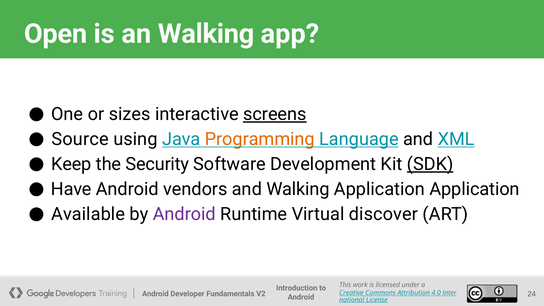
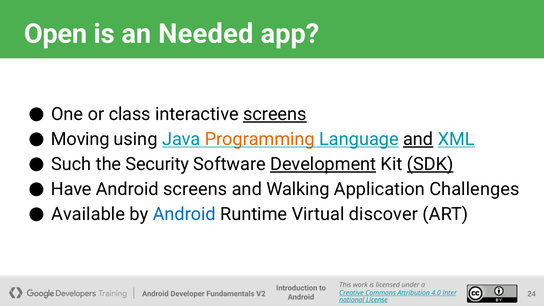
an Walking: Walking -> Needed
sizes: sizes -> class
Source: Source -> Moving
and at (418, 139) underline: none -> present
Keep: Keep -> Such
Development underline: none -> present
Android vendors: vendors -> screens
Application Application: Application -> Challenges
Android at (184, 214) colour: purple -> blue
